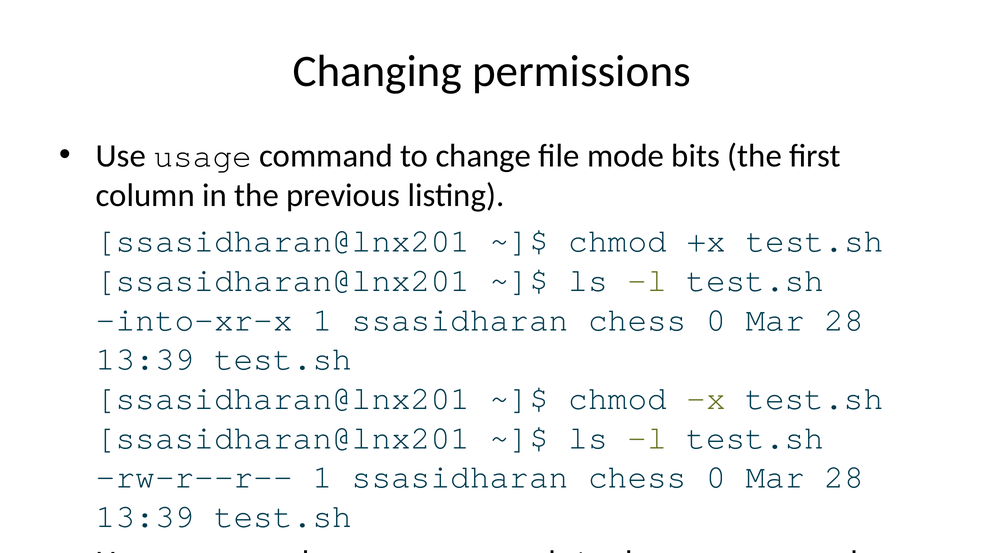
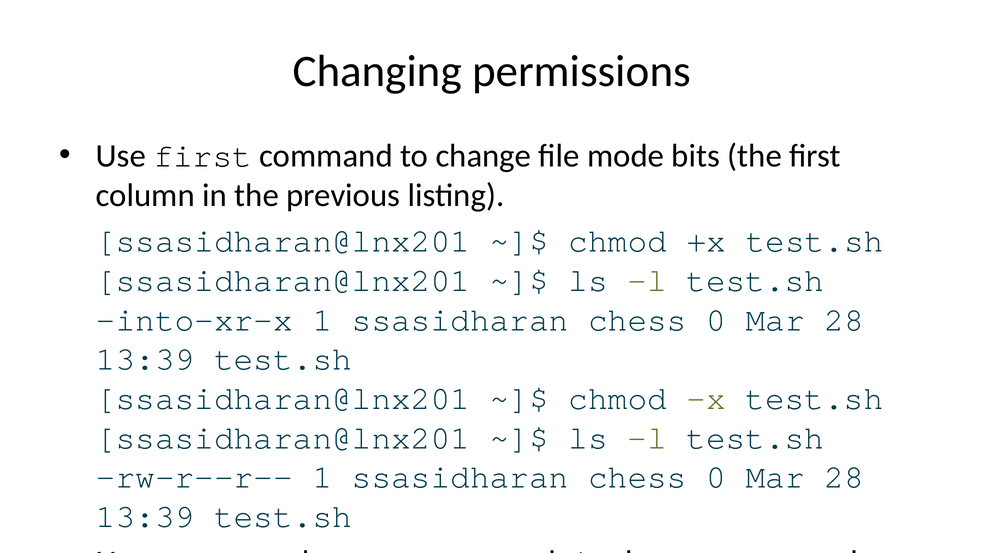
Use usage: usage -> first
